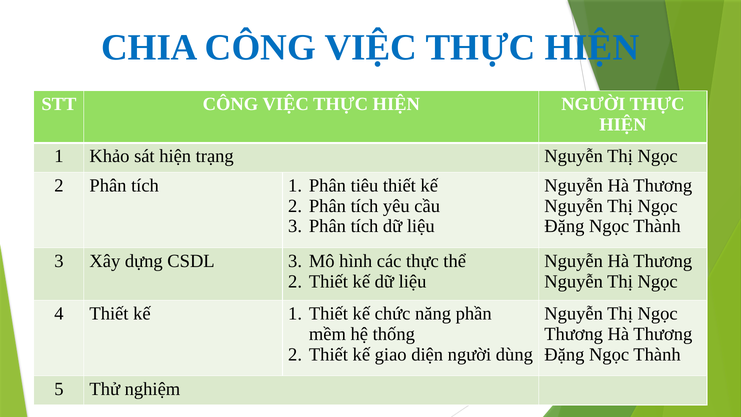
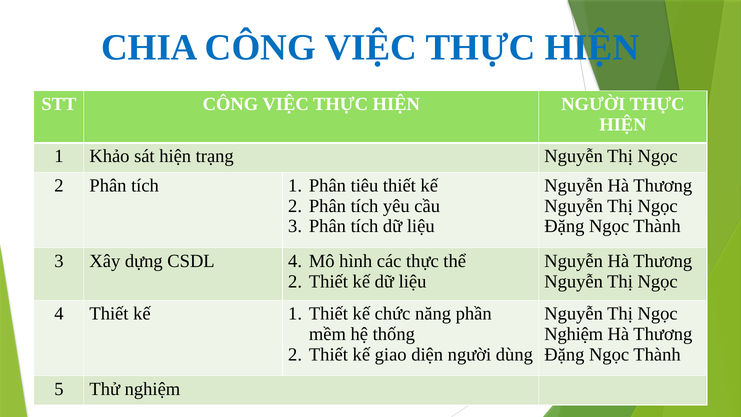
CSDL 3: 3 -> 4
Thương at (574, 334): Thương -> Nghiệm
